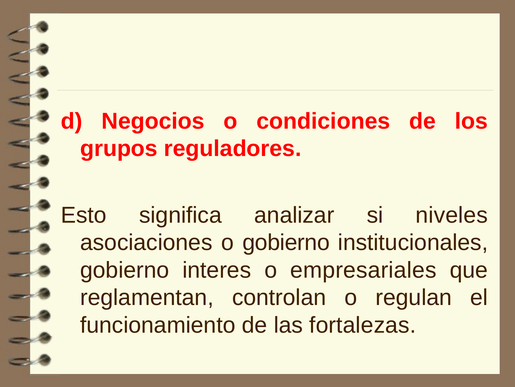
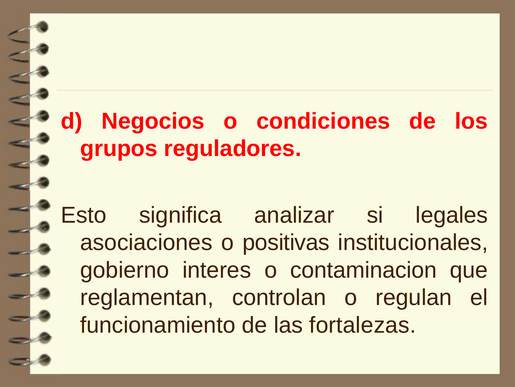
niveles: niveles -> legales
o gobierno: gobierno -> positivas
empresariales: empresariales -> contaminacion
